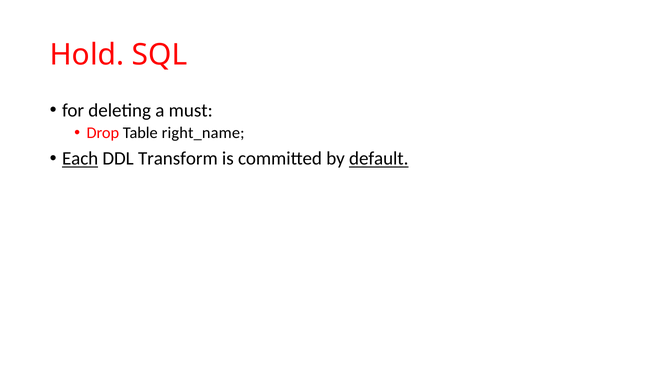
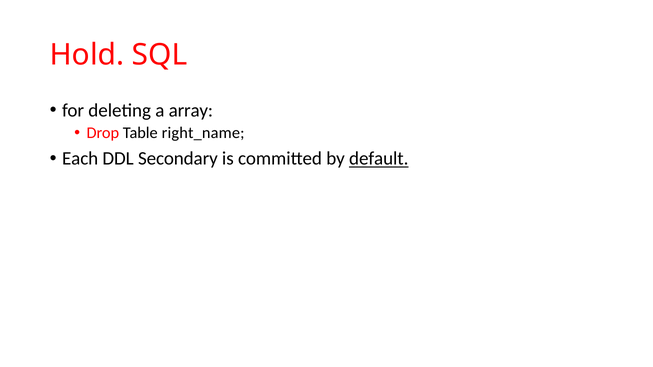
must: must -> array
Each underline: present -> none
Transform: Transform -> Secondary
